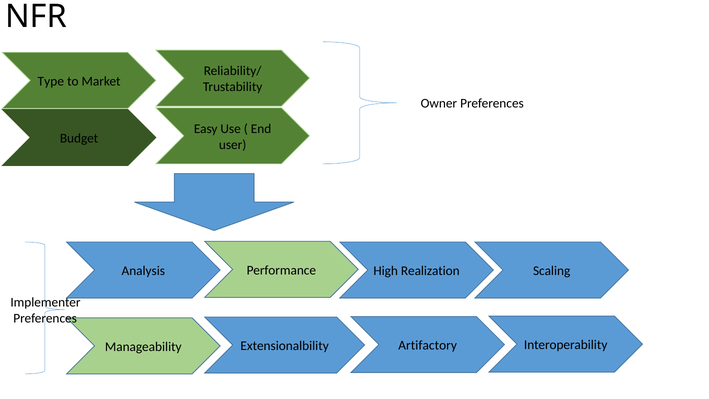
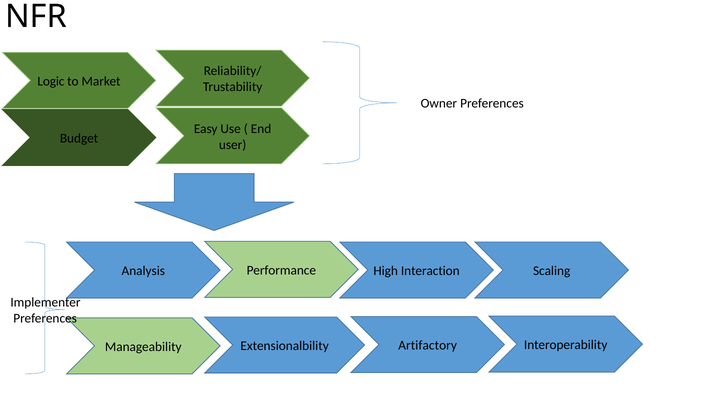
Type: Type -> Logic
Realization: Realization -> Interaction
